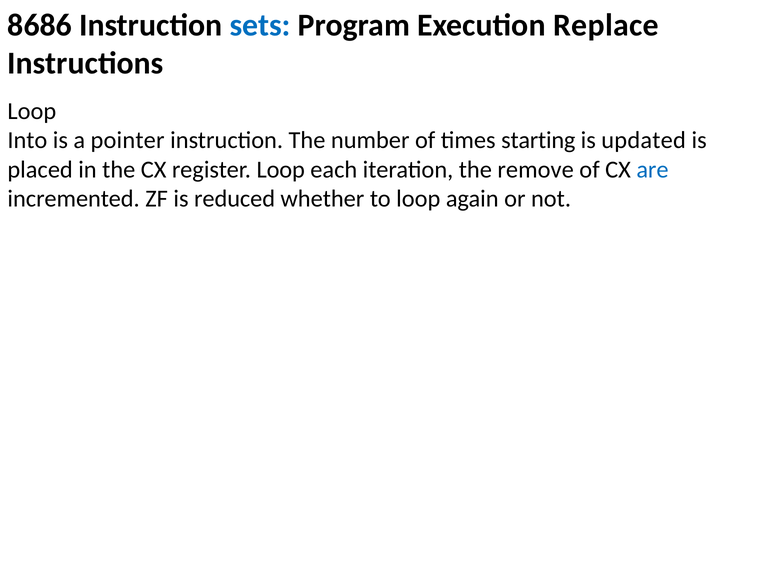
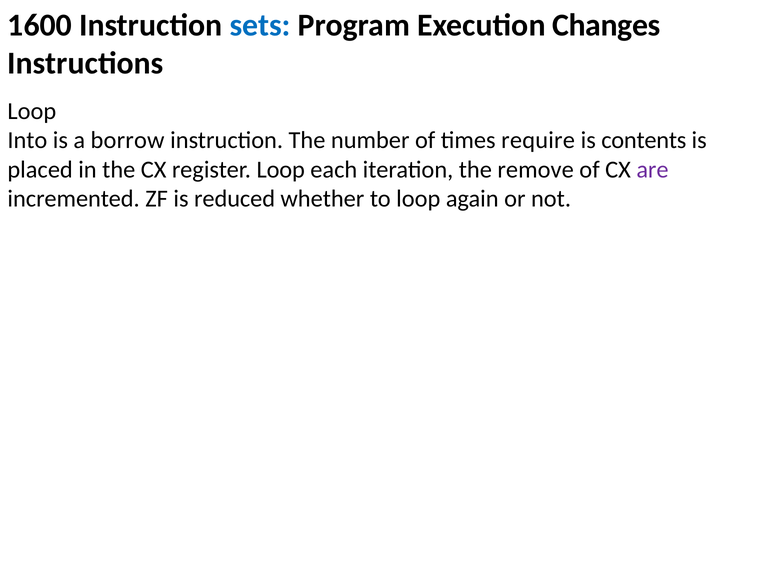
8686: 8686 -> 1600
Replace: Replace -> Changes
pointer: pointer -> borrow
starting: starting -> require
updated: updated -> contents
are colour: blue -> purple
